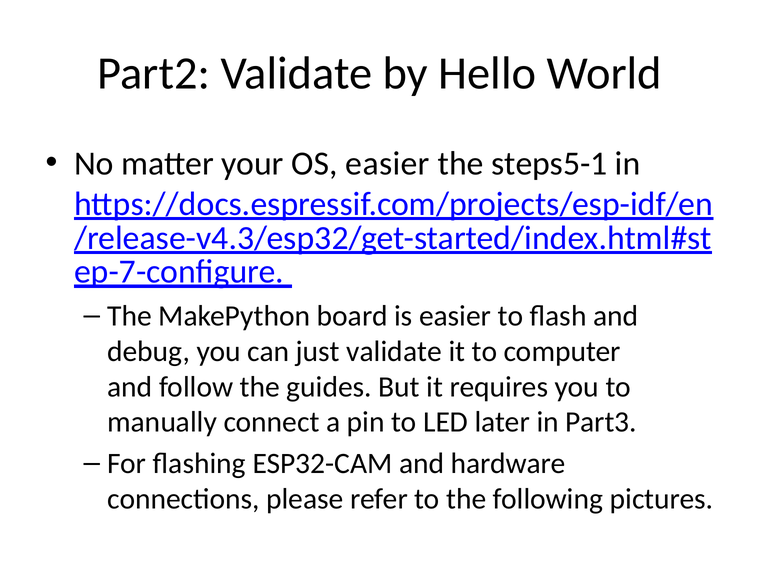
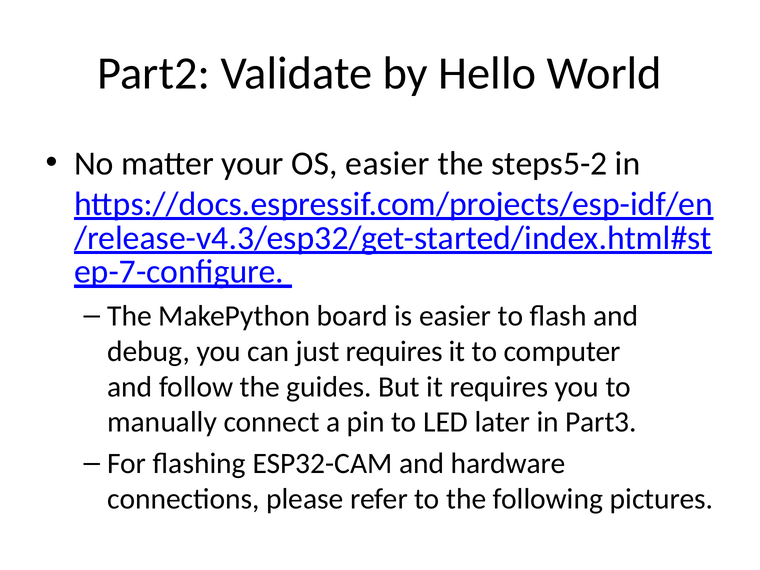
steps5-1: steps5-1 -> steps5-2
just validate: validate -> requires
